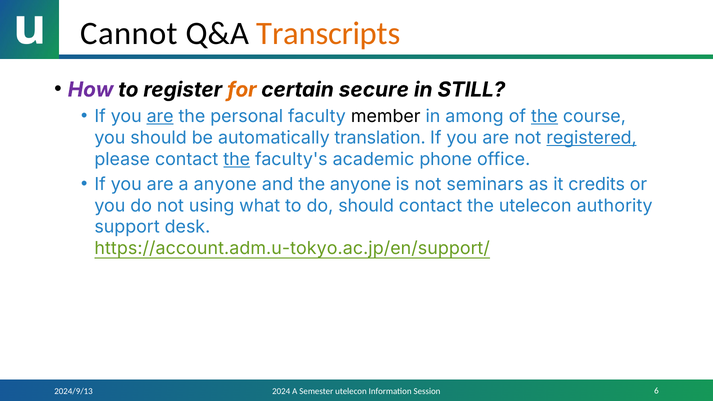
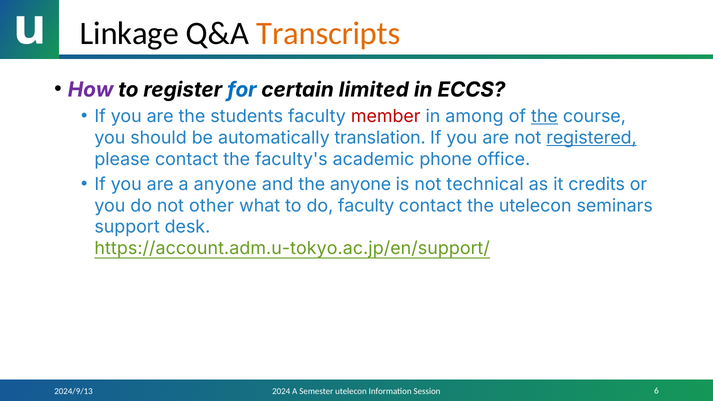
Cannot: Cannot -> Linkage
for colour: orange -> blue
secure: secure -> limited
STILL: STILL -> ECCS
are at (160, 116) underline: present -> none
personal: personal -> students
member colour: black -> red
the at (237, 159) underline: present -> none
seminars: seminars -> technical
using: using -> other
do should: should -> faculty
authority: authority -> seminars
